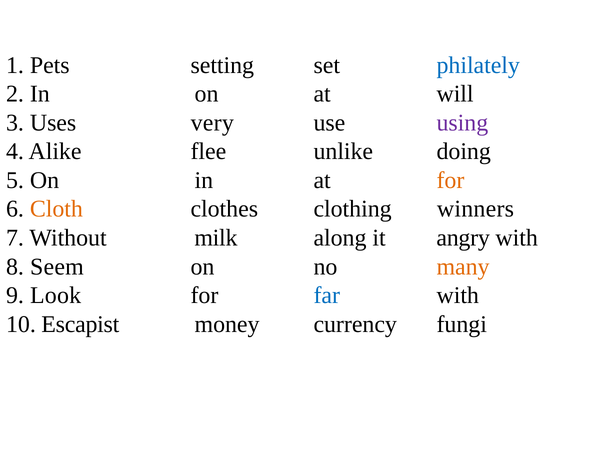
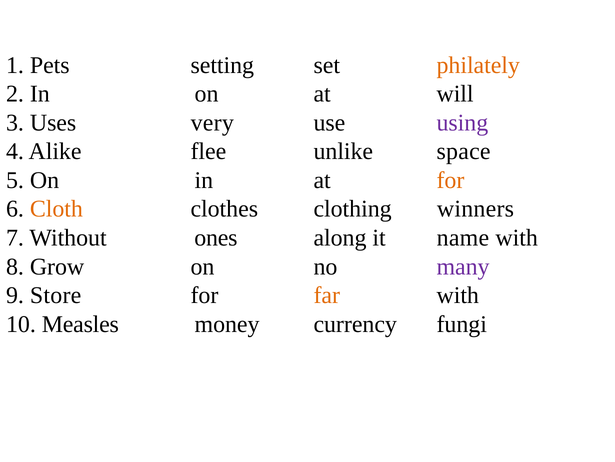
philately colour: blue -> orange
doing: doing -> space
milk: milk -> ones
angry: angry -> name
Seem: Seem -> Grow
many colour: orange -> purple
Look: Look -> Store
far colour: blue -> orange
Escapist: Escapist -> Measles
